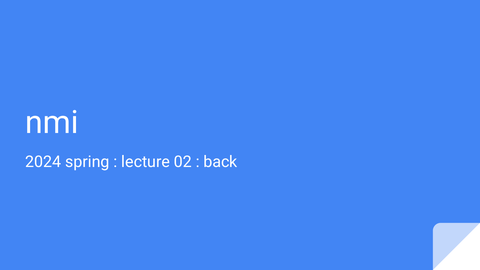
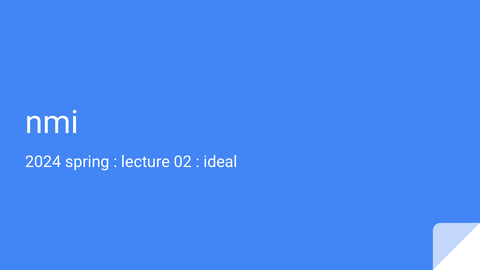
back: back -> ideal
